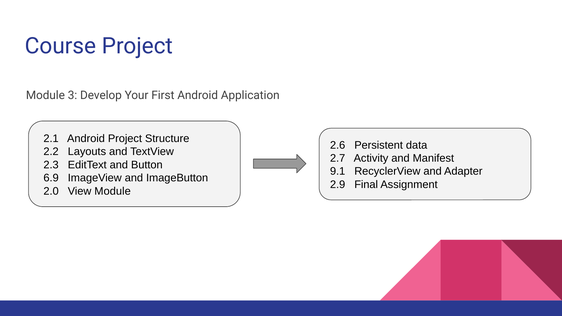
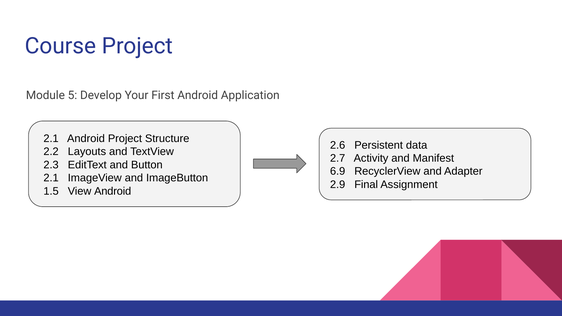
3: 3 -> 5
9.1: 9.1 -> 6.9
6.9 at (51, 178): 6.9 -> 2.1
2.0: 2.0 -> 1.5
View Module: Module -> Android
